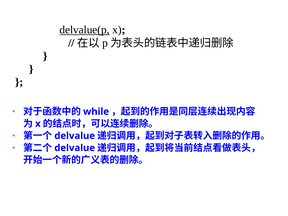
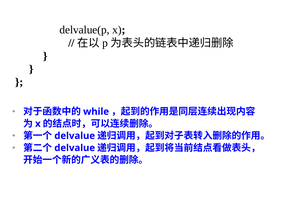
delvalue(p underline: present -> none
